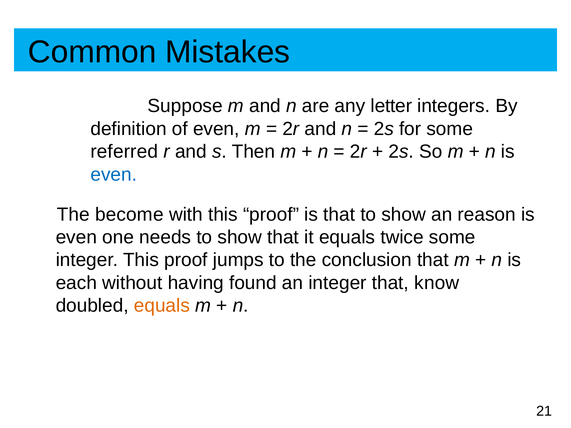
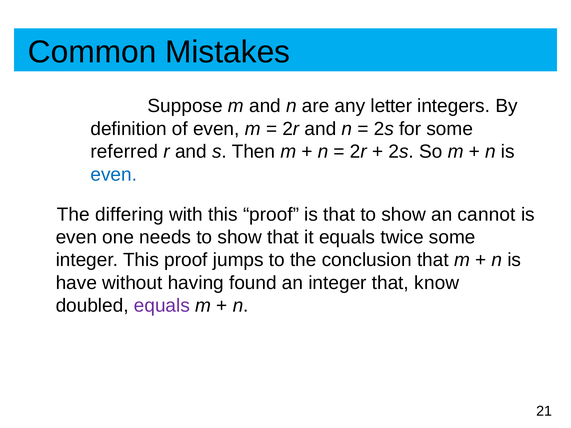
become: become -> differing
reason: reason -> cannot
each: each -> have
equals at (162, 306) colour: orange -> purple
